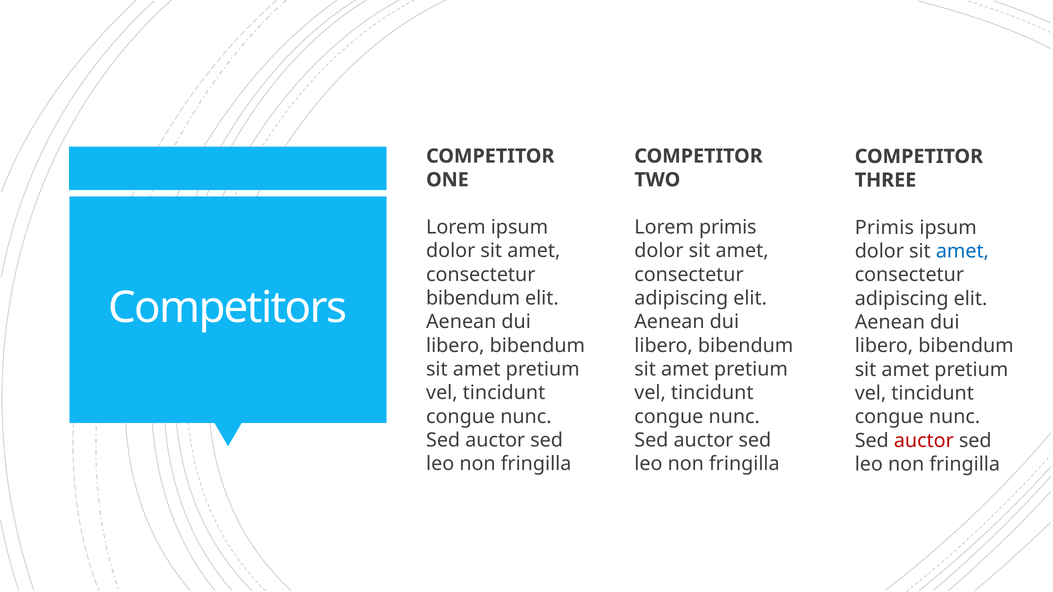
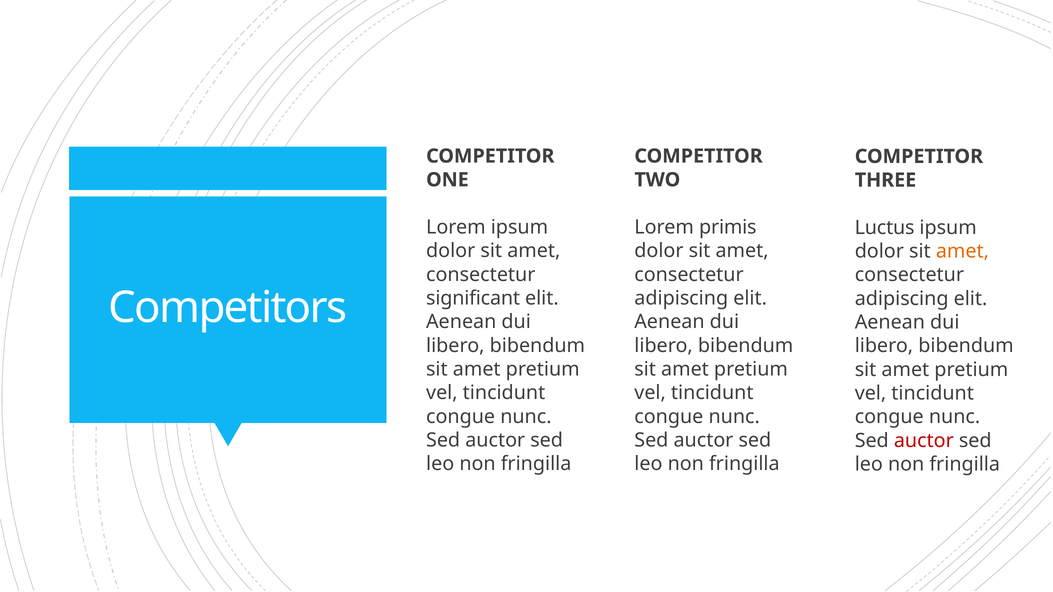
Primis at (884, 228): Primis -> Luctus
amet at (962, 251) colour: blue -> orange
bibendum at (473, 298): bibendum -> significant
